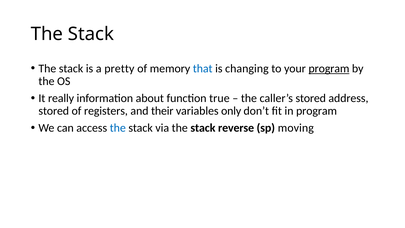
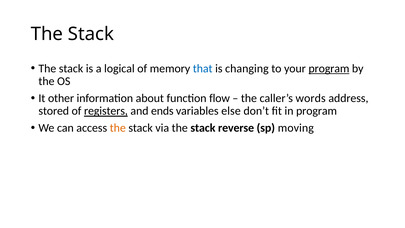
pretty: pretty -> logical
really: really -> other
true: true -> flow
caller’s stored: stored -> words
registers underline: none -> present
their: their -> ends
only: only -> else
the at (118, 128) colour: blue -> orange
